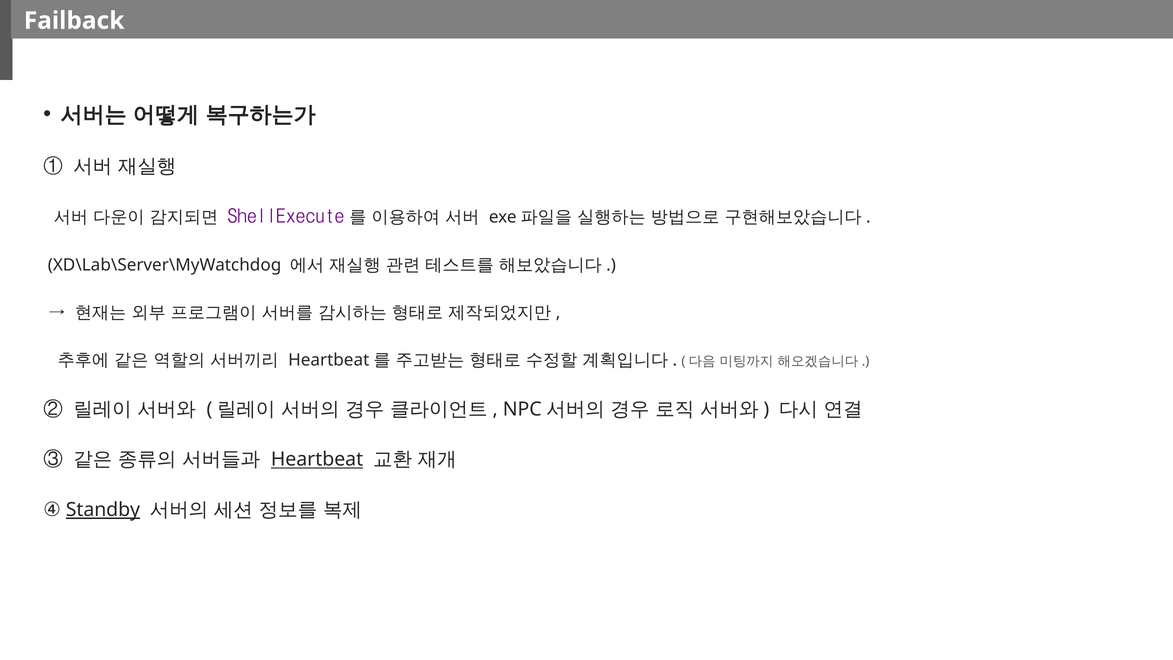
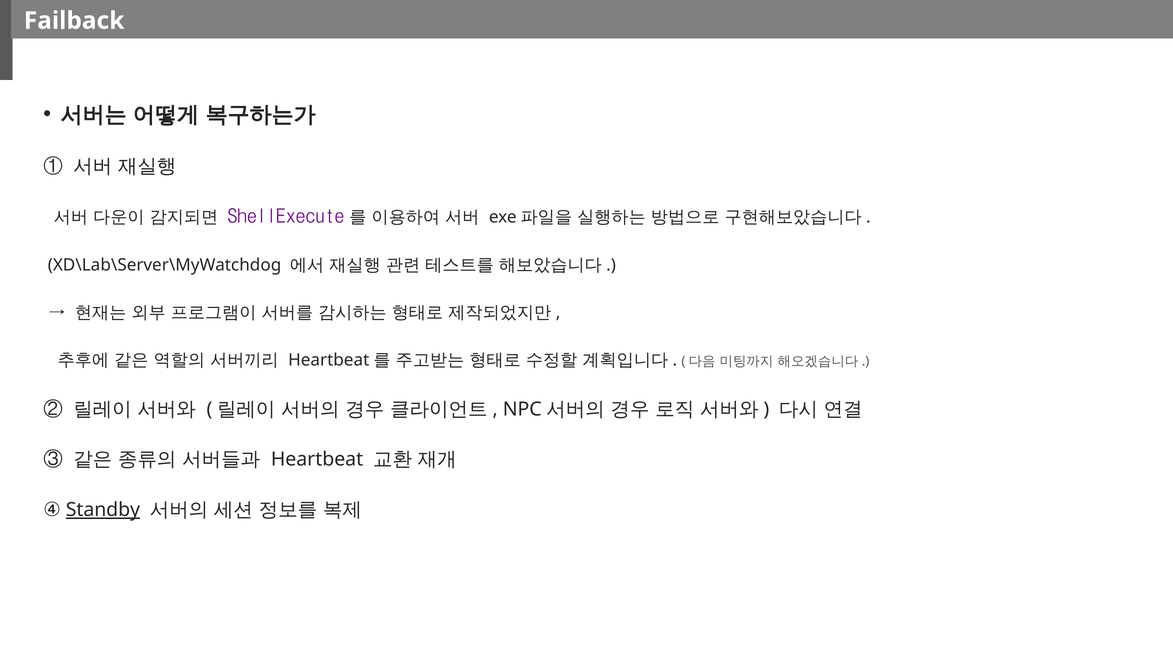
Heartbeat underline: present -> none
